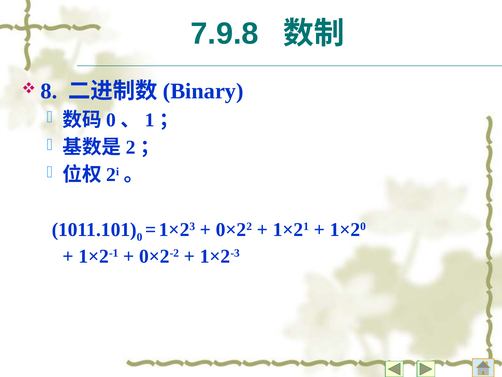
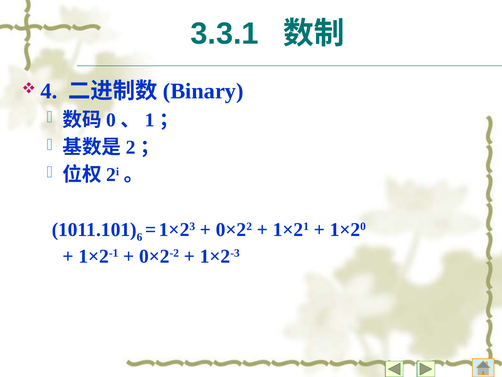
7.9.8: 7.9.8 -> 3.3.1
8: 8 -> 4
0 at (140, 237): 0 -> 6
